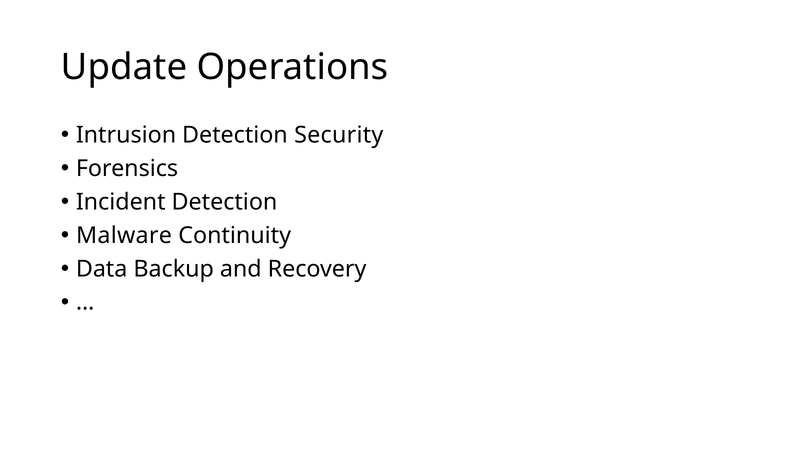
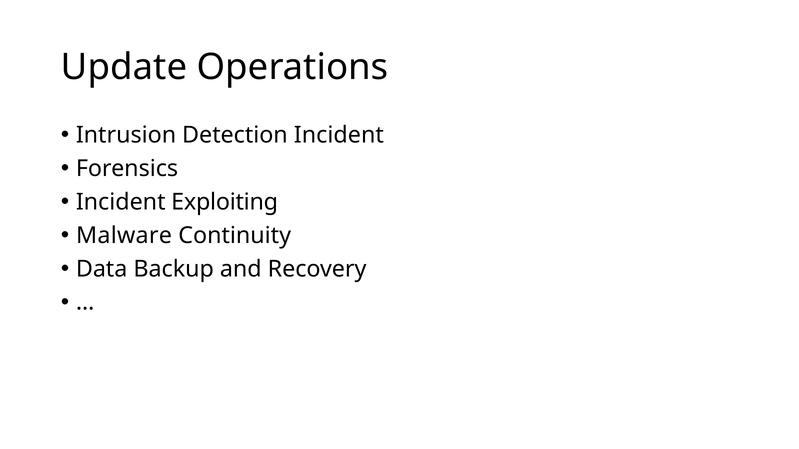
Detection Security: Security -> Incident
Incident Detection: Detection -> Exploiting
